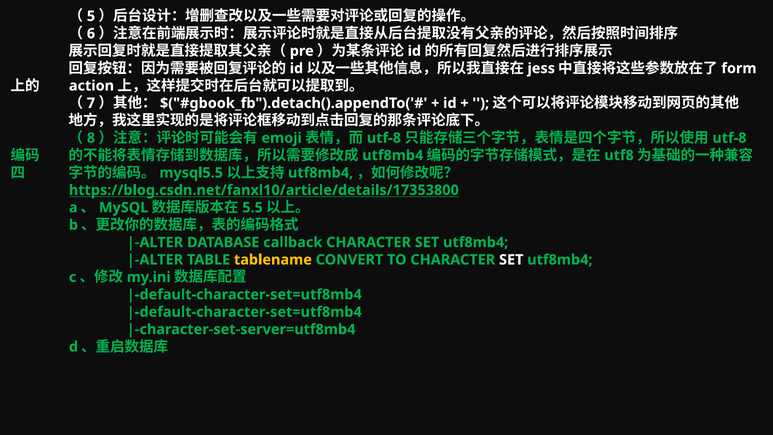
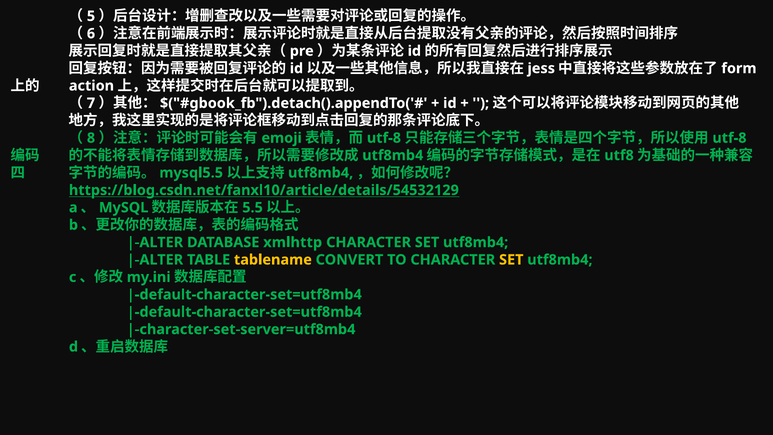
https://blog.csdn.net/fanxl10/article/details/17353800: https://blog.csdn.net/fanxl10/article/details/17353800 -> https://blog.csdn.net/fanxl10/article/details/54532129
callback: callback -> xmlhttp
SET at (511, 260) colour: white -> yellow
